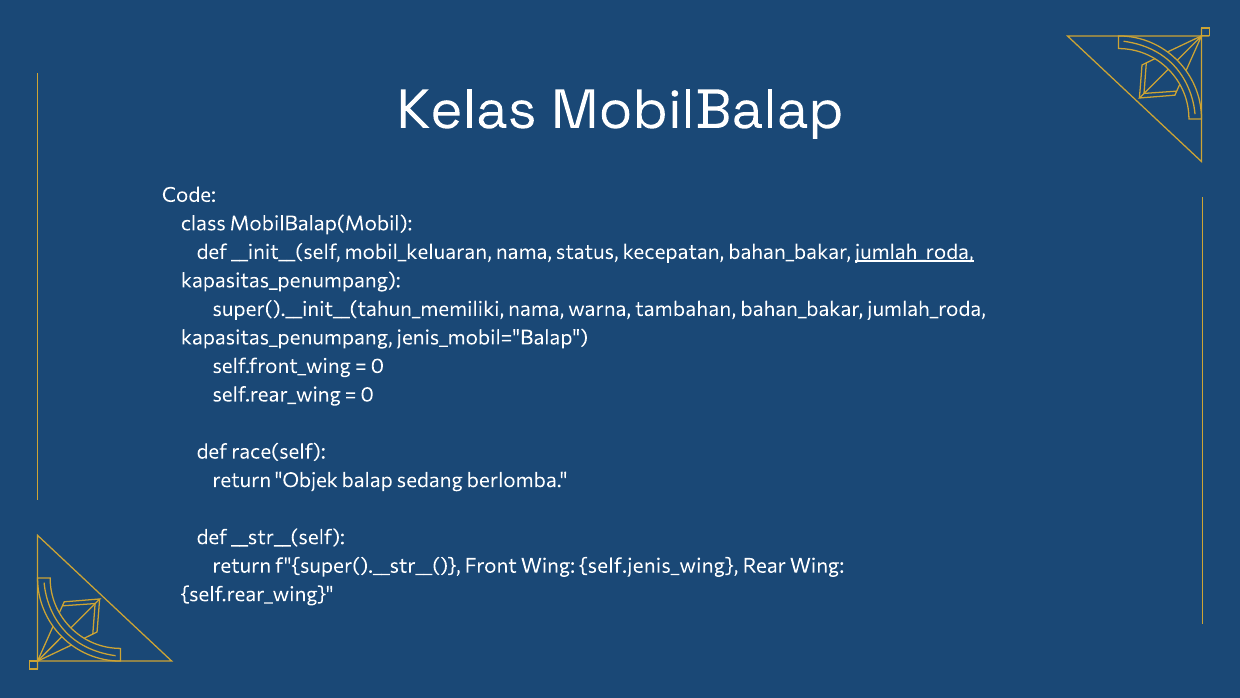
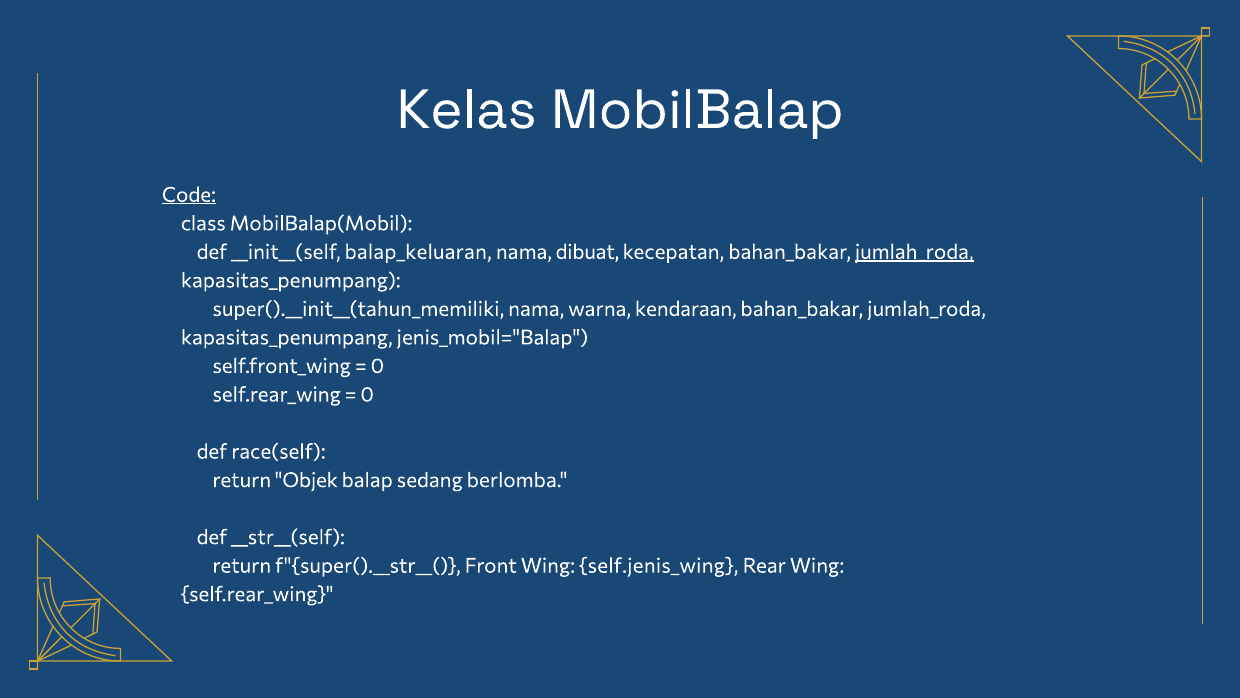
Code underline: none -> present
mobil_keluaran: mobil_keluaran -> balap_keluaran
status: status -> dibuat
tambahan: tambahan -> kendaraan
